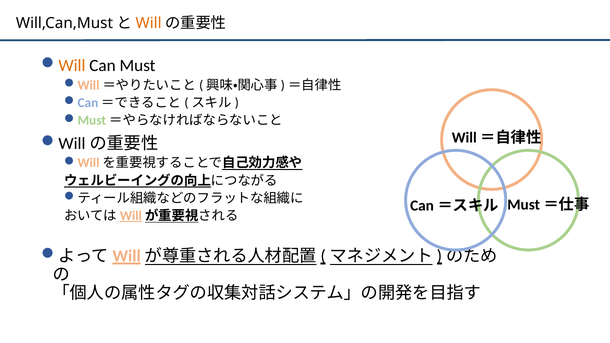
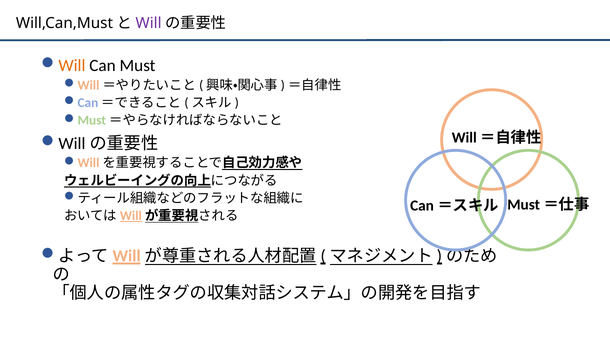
Will at (149, 23) colour: orange -> purple
